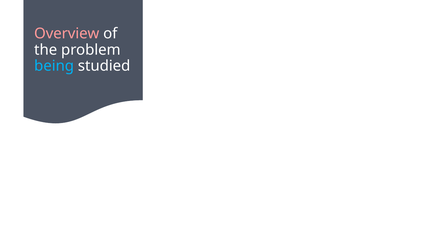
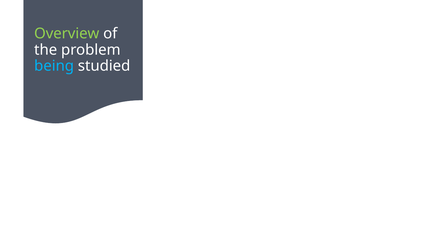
Overview colour: pink -> light green
